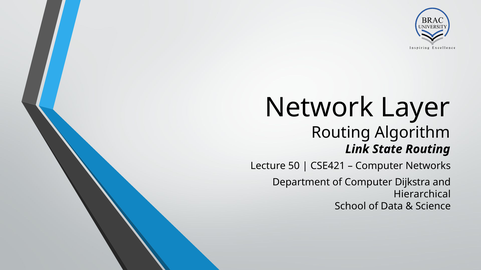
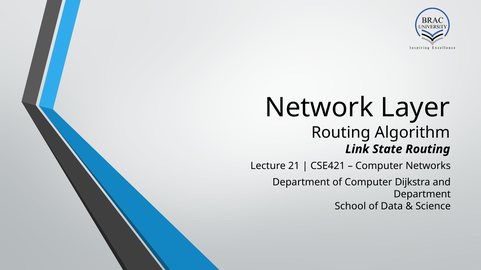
50: 50 -> 21
Hierarchical at (422, 194): Hierarchical -> Department
